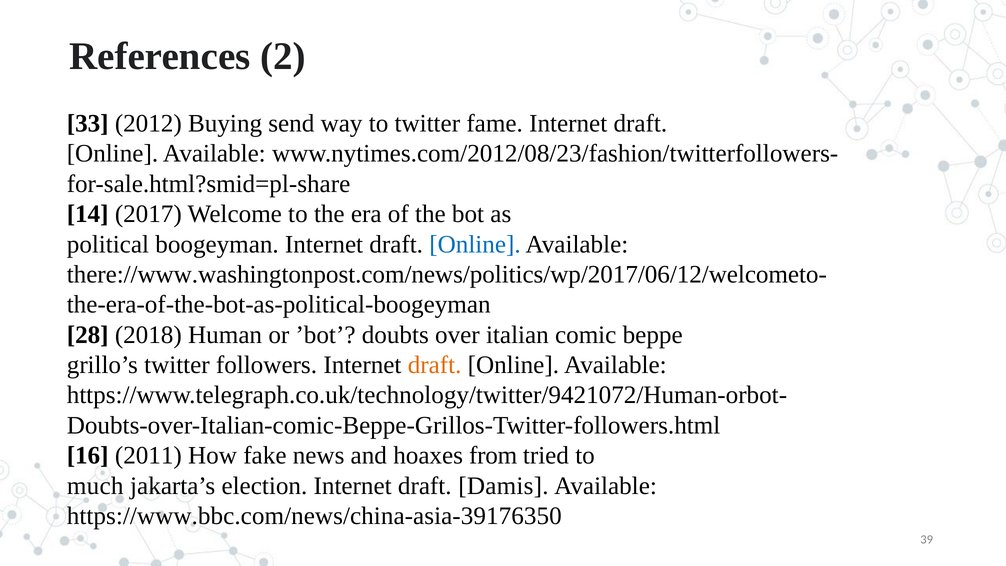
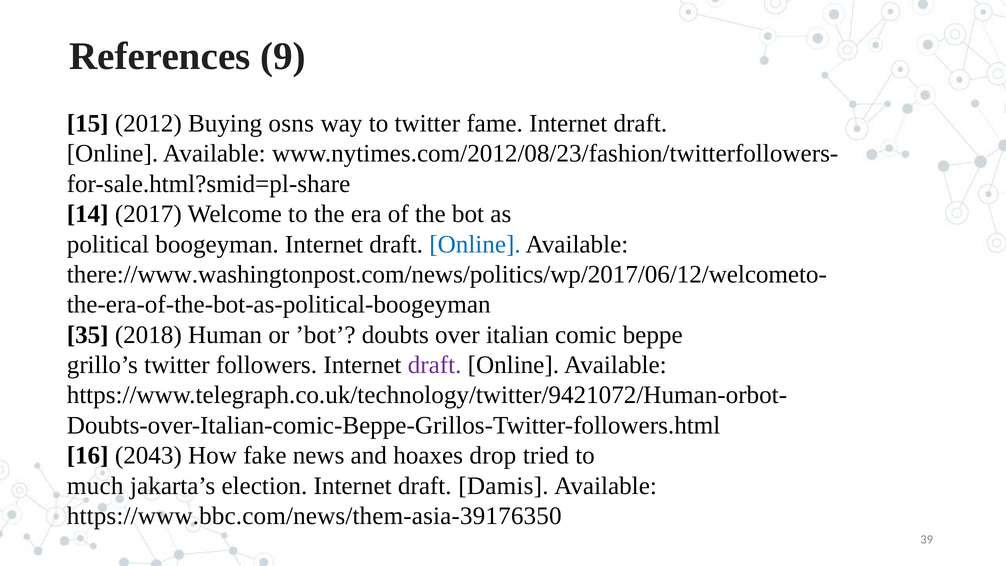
2: 2 -> 9
33: 33 -> 15
send: send -> osns
28: 28 -> 35
draft at (435, 365) colour: orange -> purple
2011: 2011 -> 2043
from: from -> drop
https://www.bbc.com/news/china-asia-39176350: https://www.bbc.com/news/china-asia-39176350 -> https://www.bbc.com/news/them-asia-39176350
